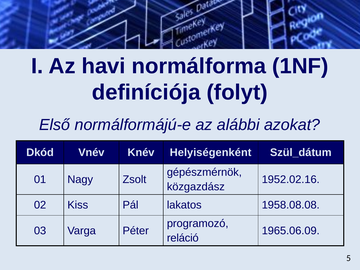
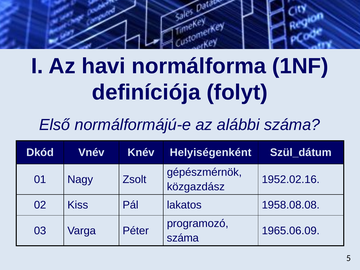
alábbi azokat: azokat -> száma
reláció at (183, 238): reláció -> száma
